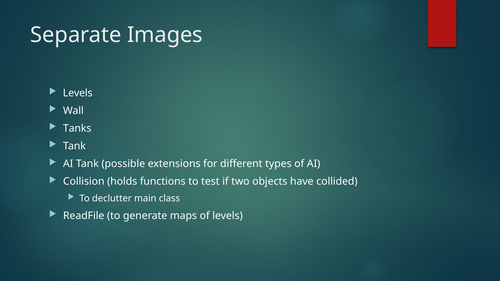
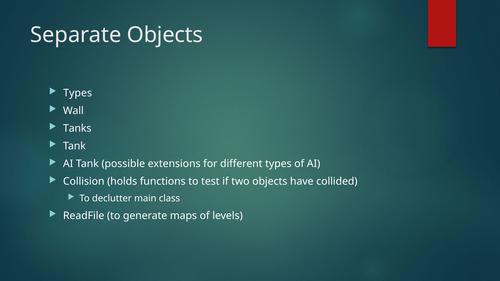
Separate Images: Images -> Objects
Levels at (78, 93): Levels -> Types
